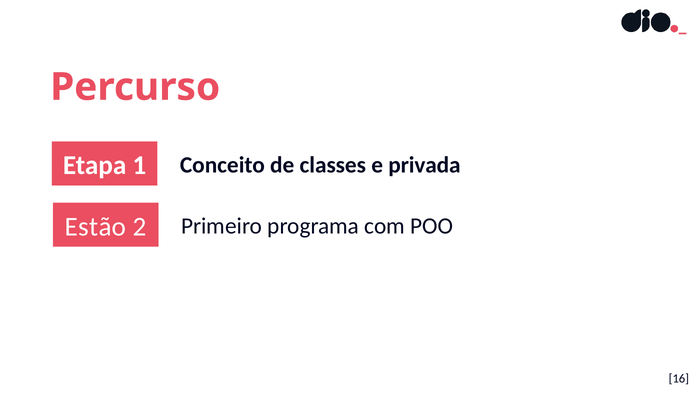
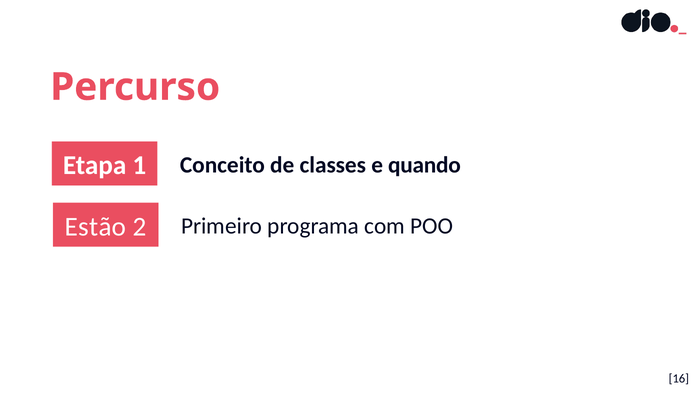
privada: privada -> quando
